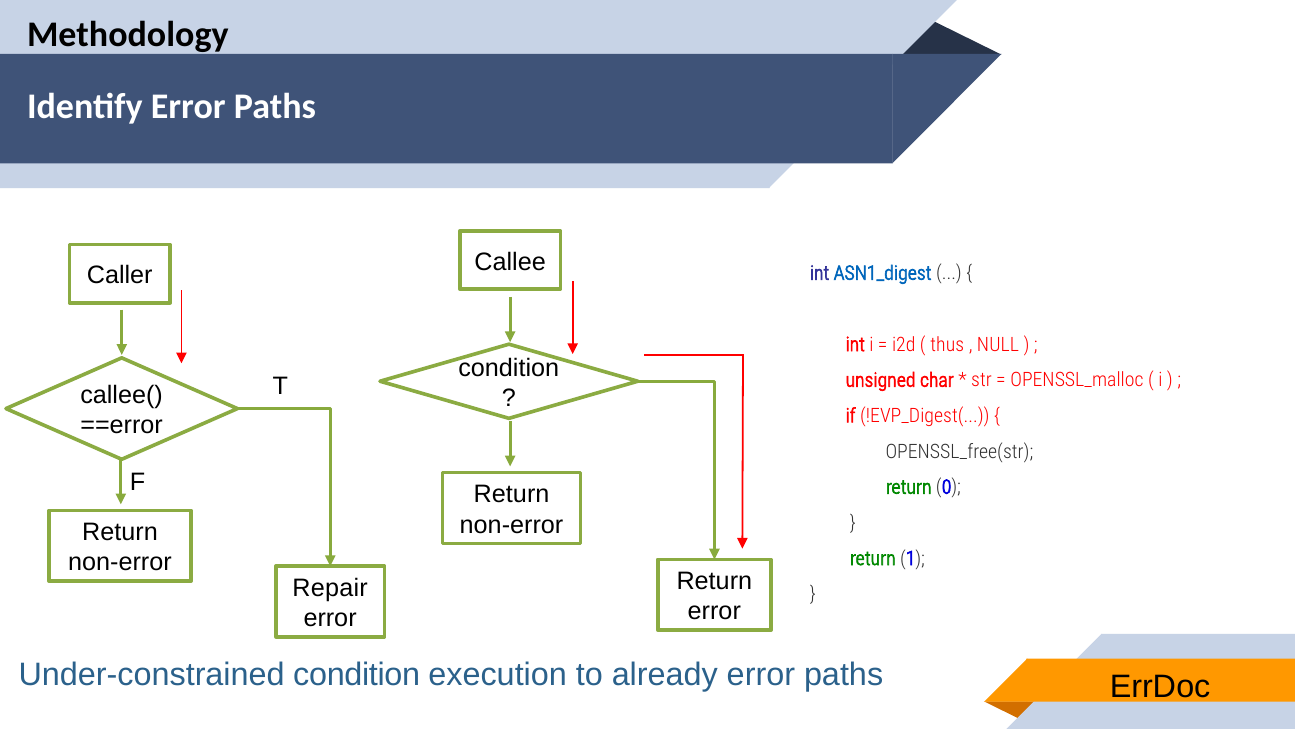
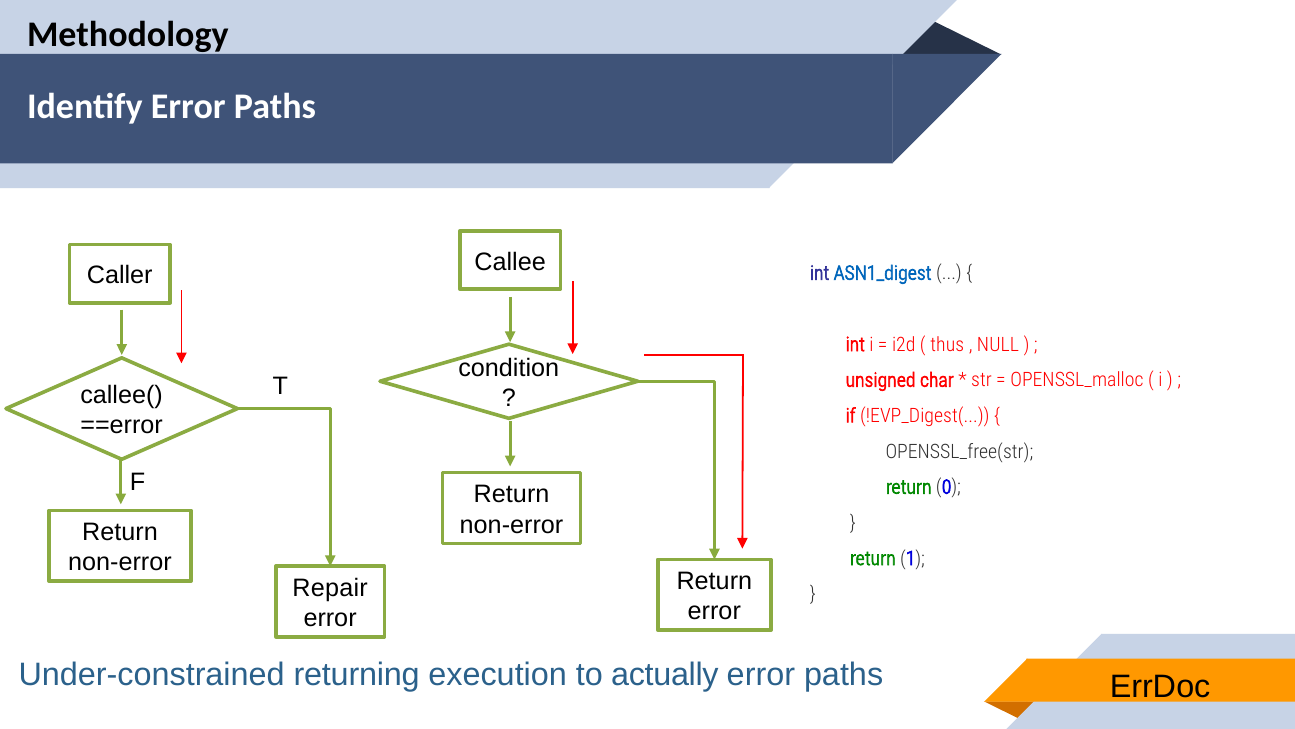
Under-constrained condition: condition -> returning
already: already -> actually
